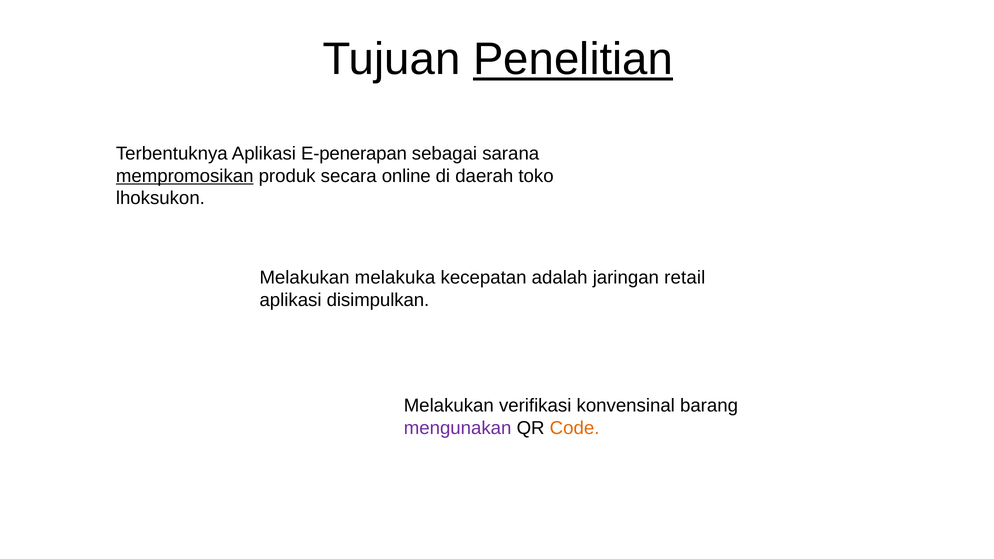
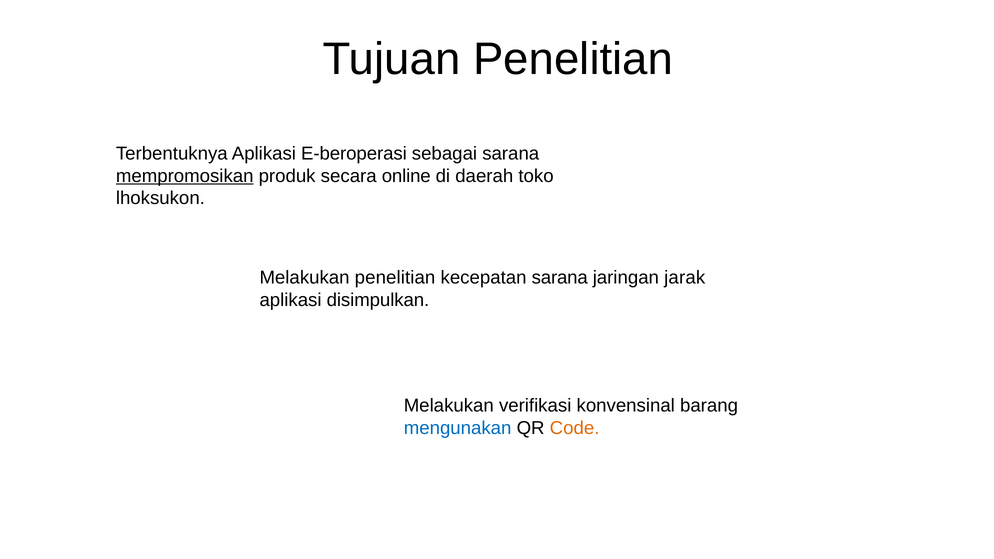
Penelitian at (573, 59) underline: present -> none
E-penerapan: E-penerapan -> E-beroperasi
Melakukan melakuka: melakuka -> penelitian
kecepatan adalah: adalah -> sarana
retail: retail -> jarak
mengunakan colour: purple -> blue
